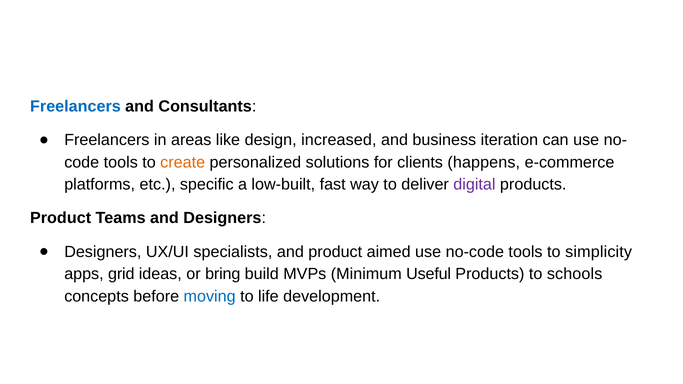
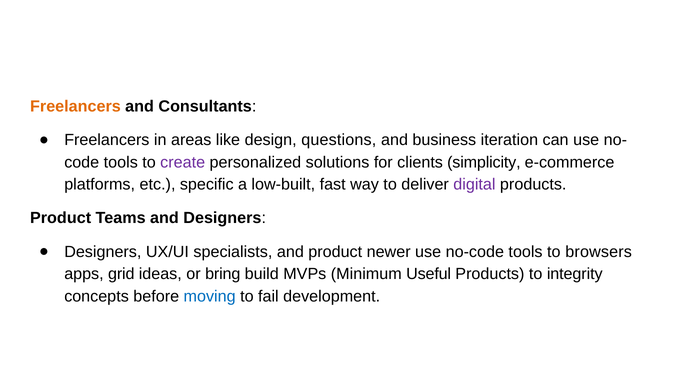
Freelancers at (75, 107) colour: blue -> orange
increased: increased -> questions
create colour: orange -> purple
happens: happens -> simplicity
aimed: aimed -> newer
simplicity: simplicity -> browsers
schools: schools -> integrity
life: life -> fail
